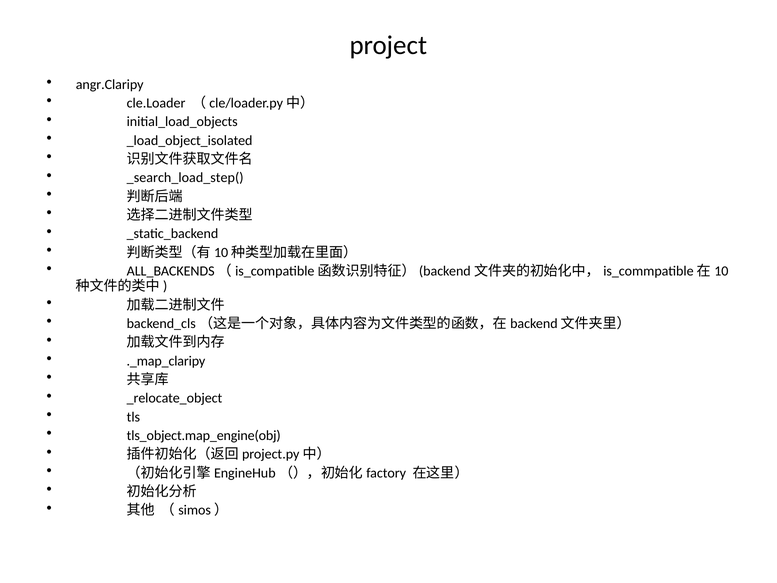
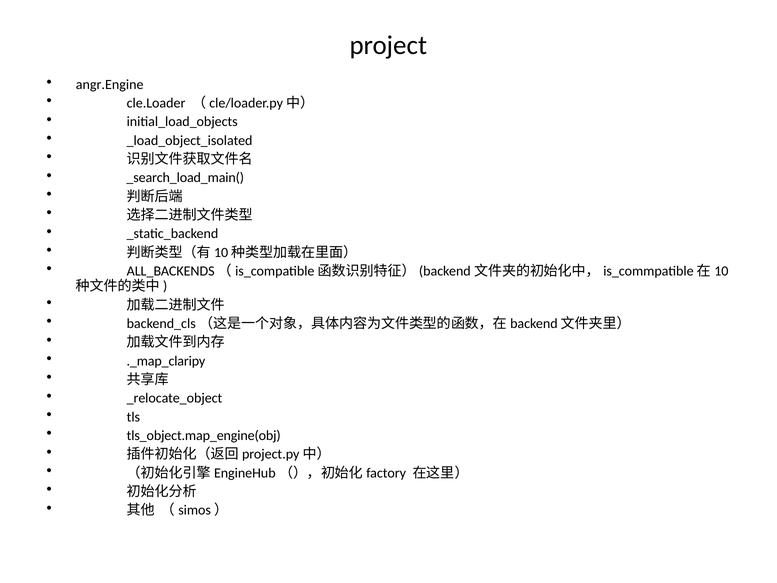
angr.Claripy: angr.Claripy -> angr.Engine
_search_load_step(: _search_load_step( -> _search_load_main(
